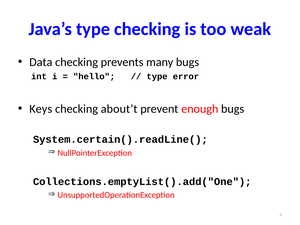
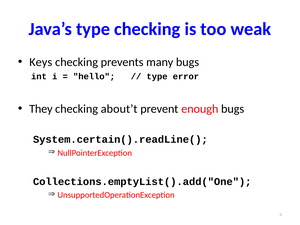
Data: Data -> Keys
Keys: Keys -> They
